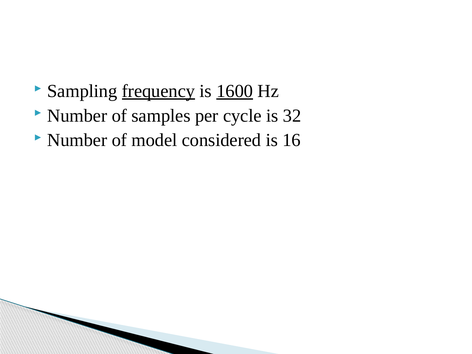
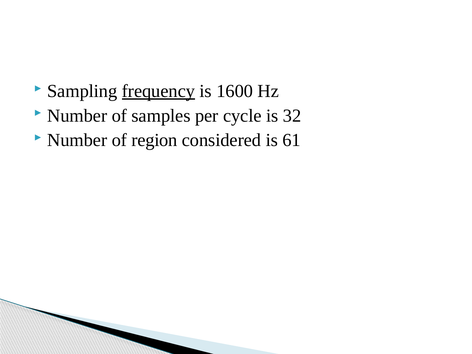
1600 underline: present -> none
model: model -> region
16: 16 -> 61
